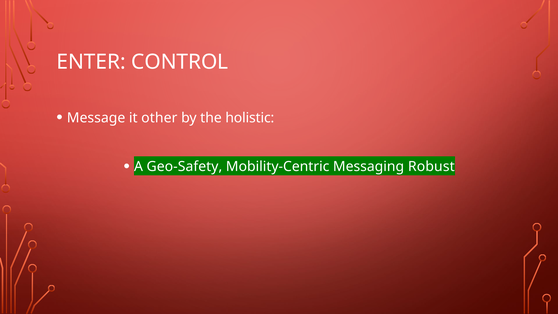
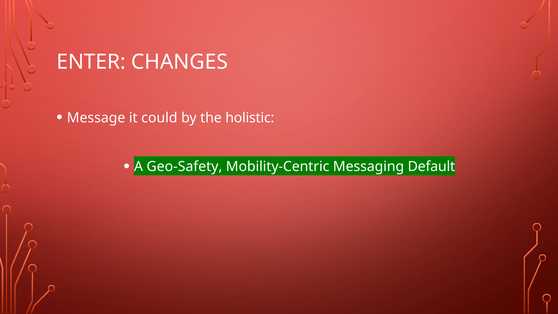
CONTROL: CONTROL -> CHANGES
other: other -> could
Robust: Robust -> Default
